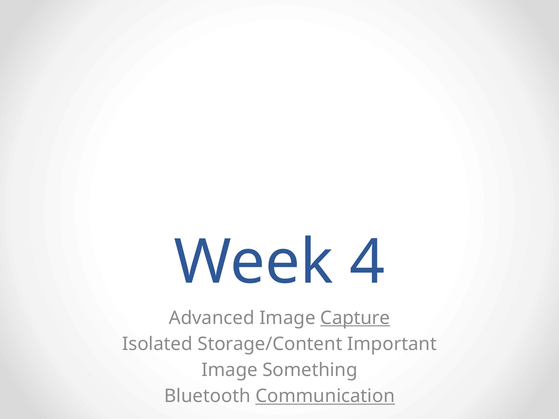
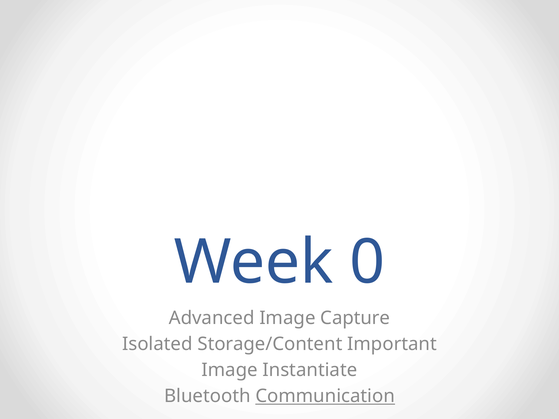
4: 4 -> 0
Capture underline: present -> none
Something: Something -> Instantiate
